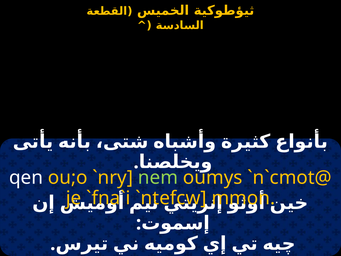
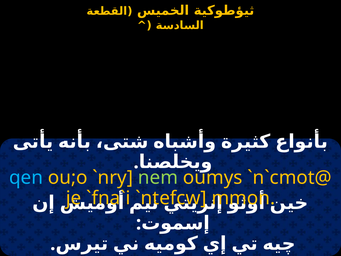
qen colour: white -> light blue
